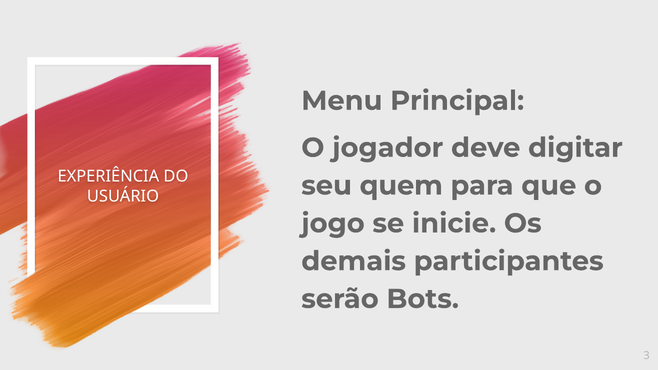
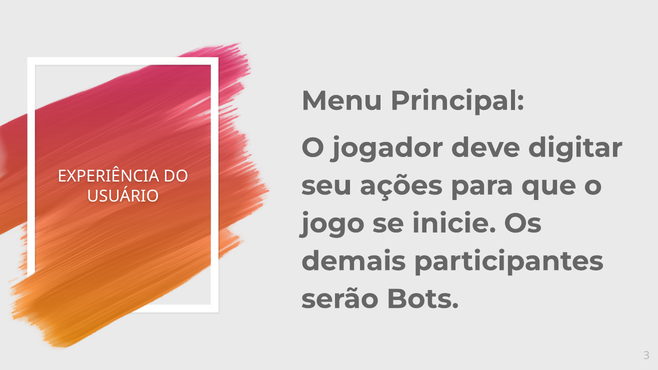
quem: quem -> ações
